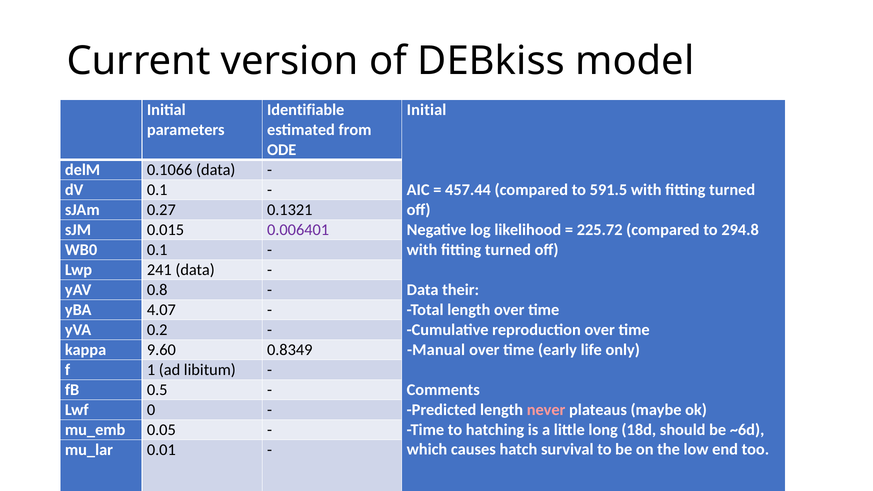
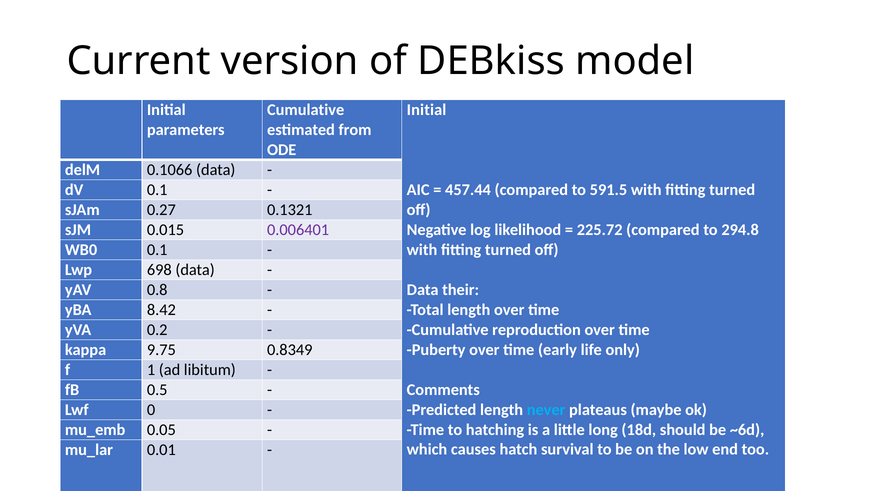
Identifiable at (306, 110): Identifiable -> Cumulative
241: 241 -> 698
4.07: 4.07 -> 8.42
Manual: Manual -> Puberty
9.60: 9.60 -> 9.75
never colour: pink -> light blue
